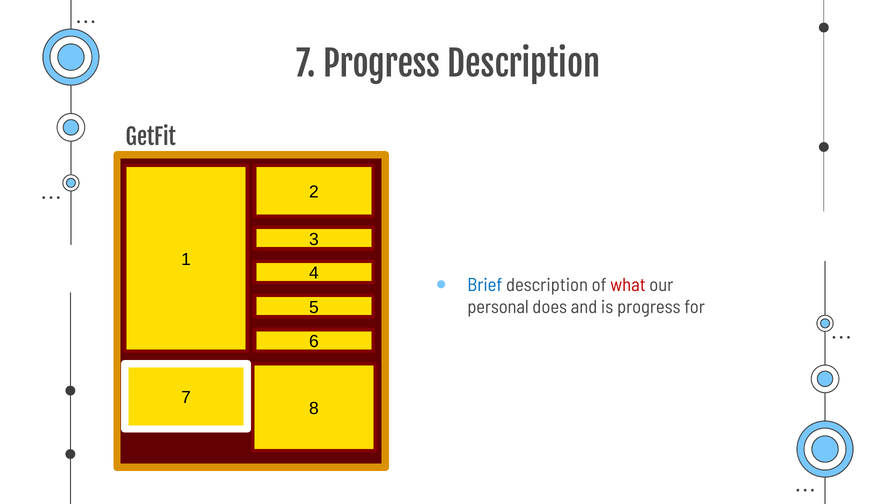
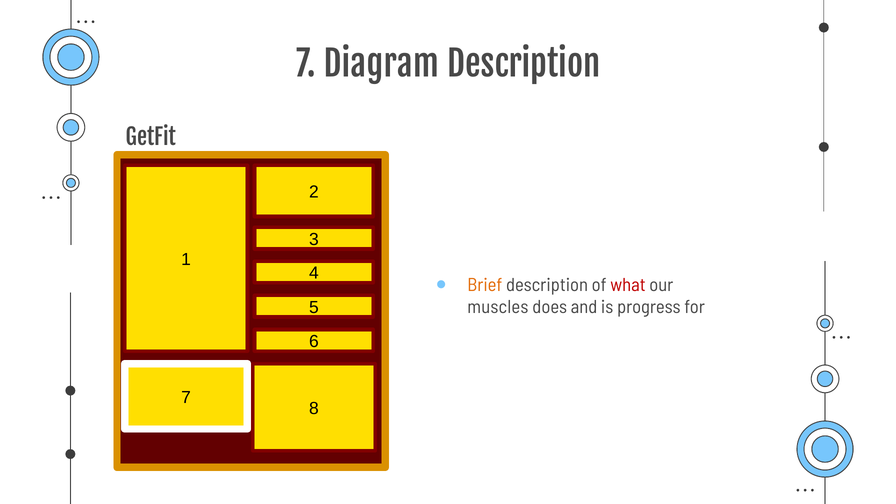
7 Progress: Progress -> Diagram
Brief colour: blue -> orange
personal: personal -> muscles
